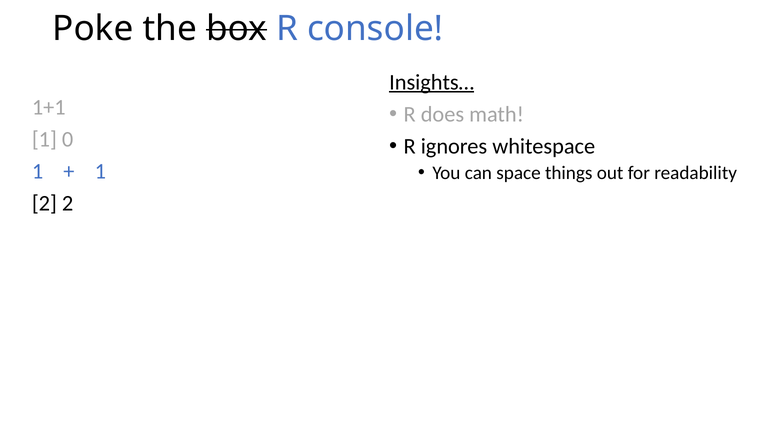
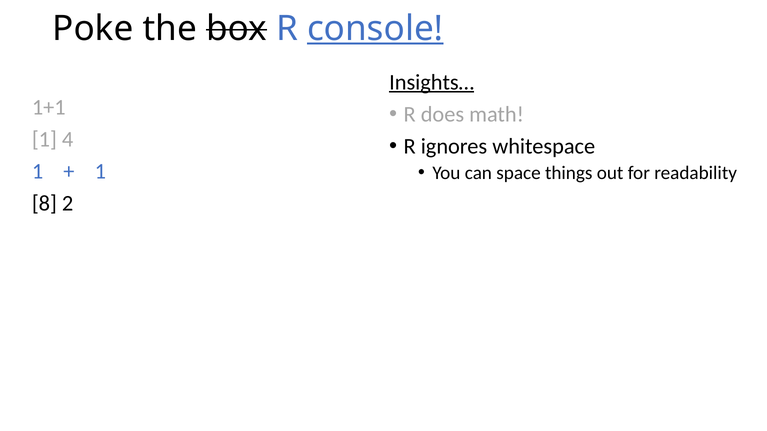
console underline: none -> present
0: 0 -> 4
2 at (44, 204): 2 -> 8
